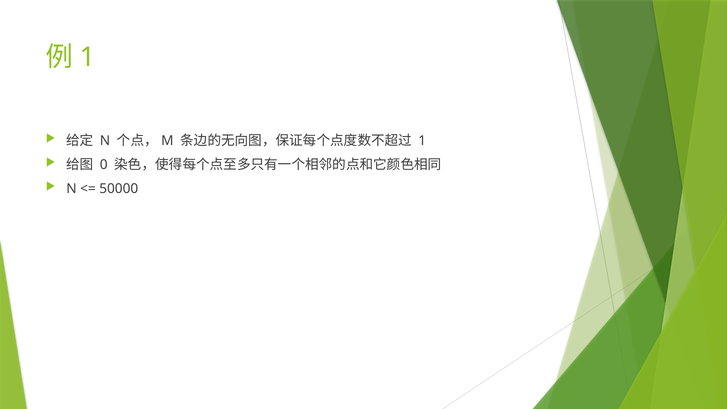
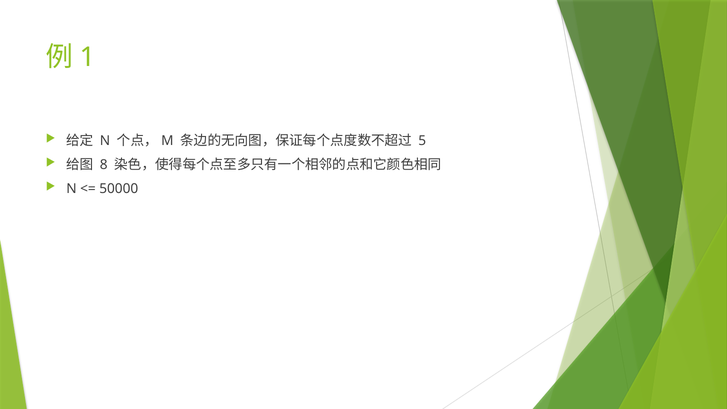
1 at (422, 141): 1 -> 5
0: 0 -> 8
